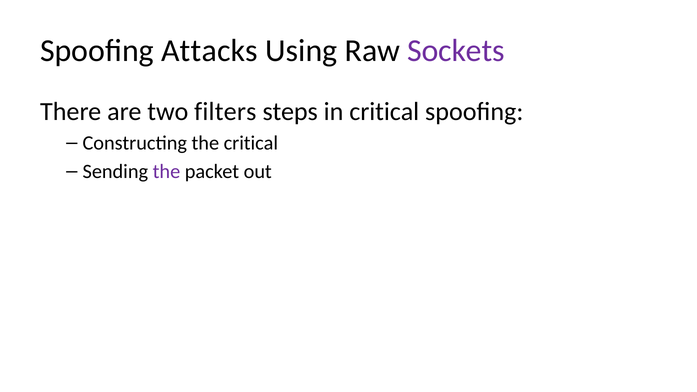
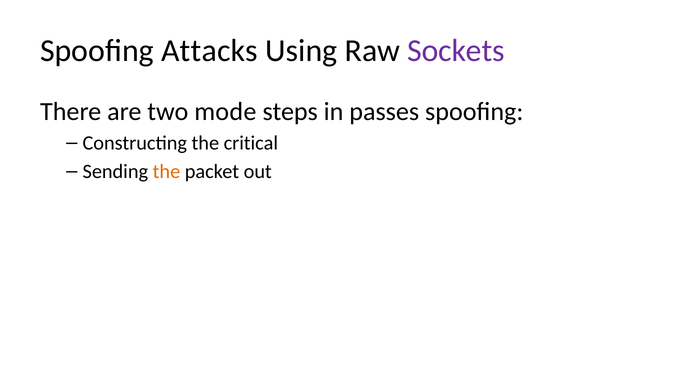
filters: filters -> mode
in critical: critical -> passes
the at (166, 172) colour: purple -> orange
